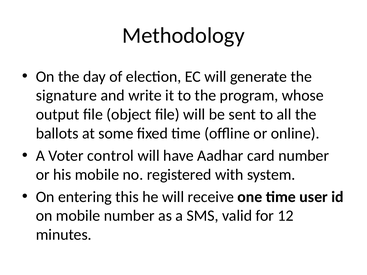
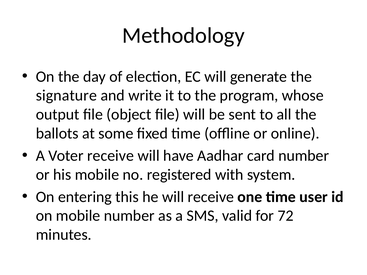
Voter control: control -> receive
12: 12 -> 72
